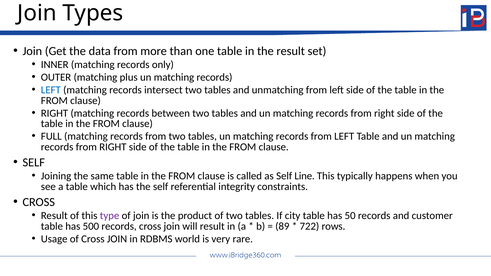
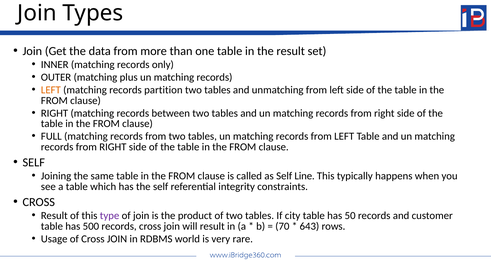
LEFT at (51, 90) colour: blue -> orange
intersect: intersect -> partition
89: 89 -> 70
722: 722 -> 643
